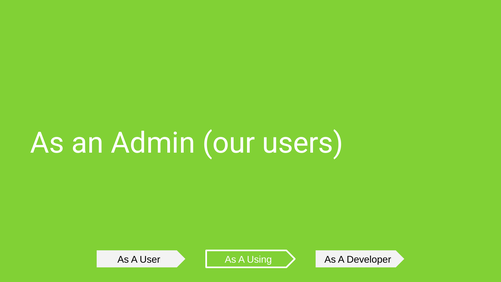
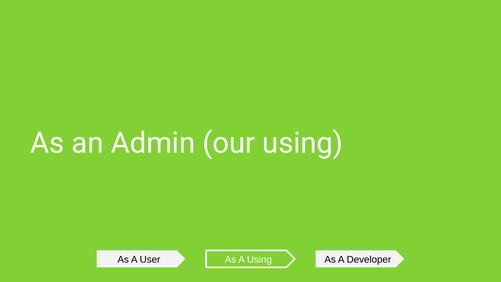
our users: users -> using
